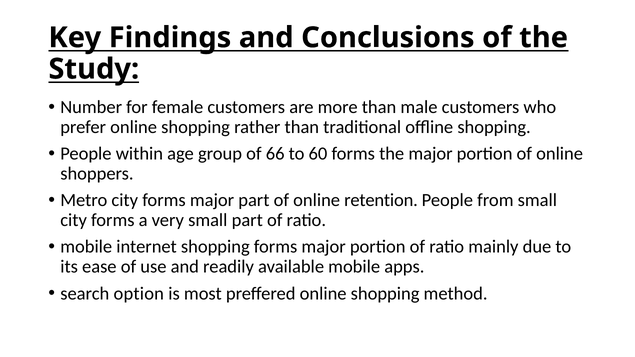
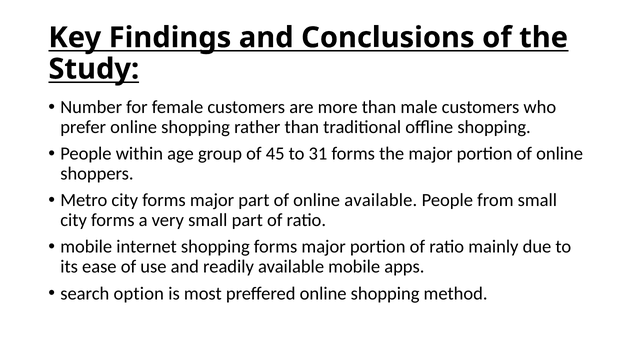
66: 66 -> 45
60: 60 -> 31
online retention: retention -> available
